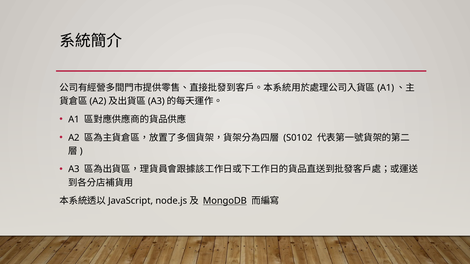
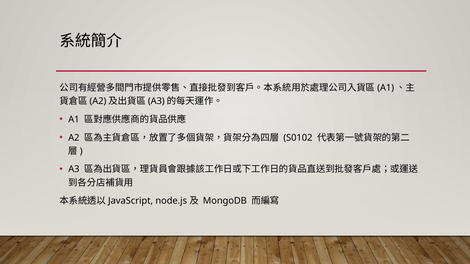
MongoDB underline: present -> none
